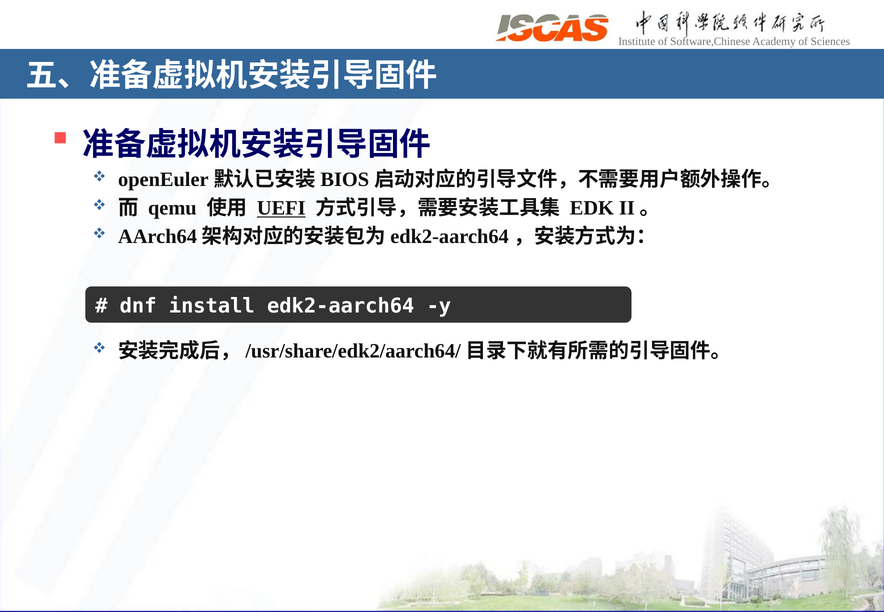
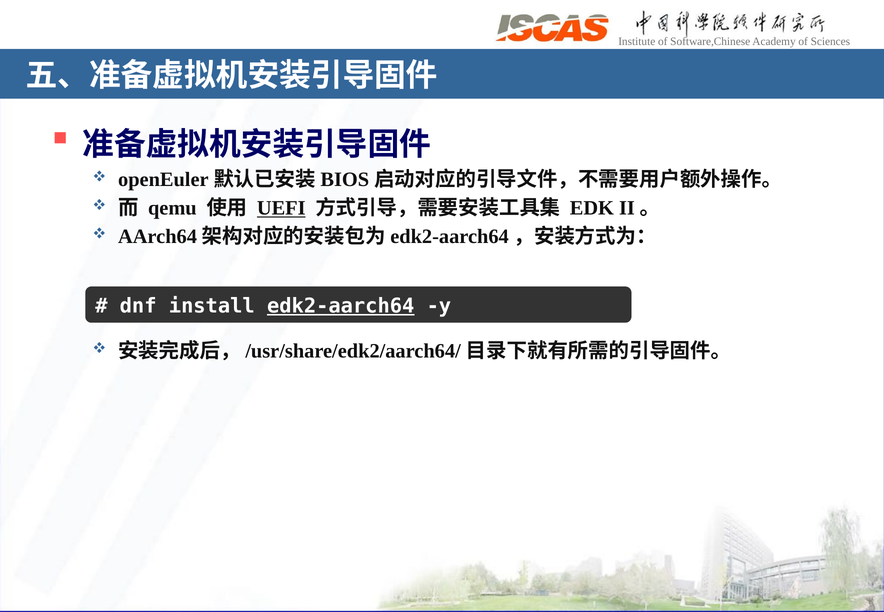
edk2-aarch64 underline: none -> present
